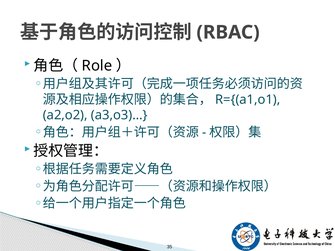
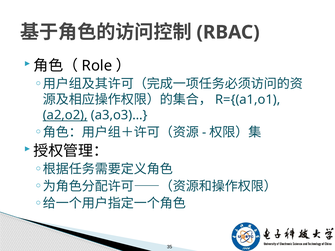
a2,o2 underline: none -> present
